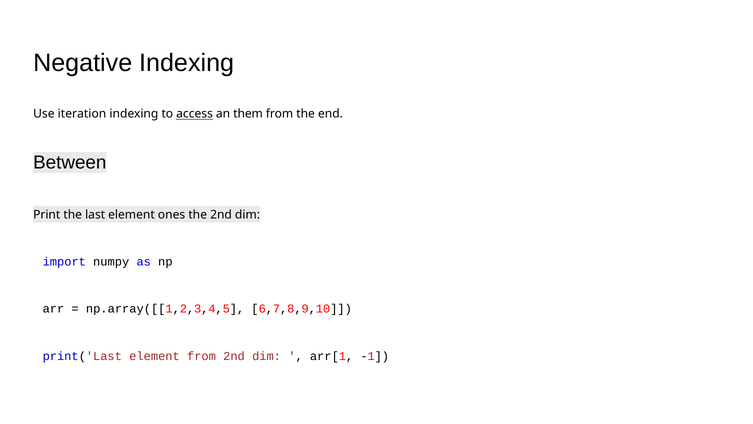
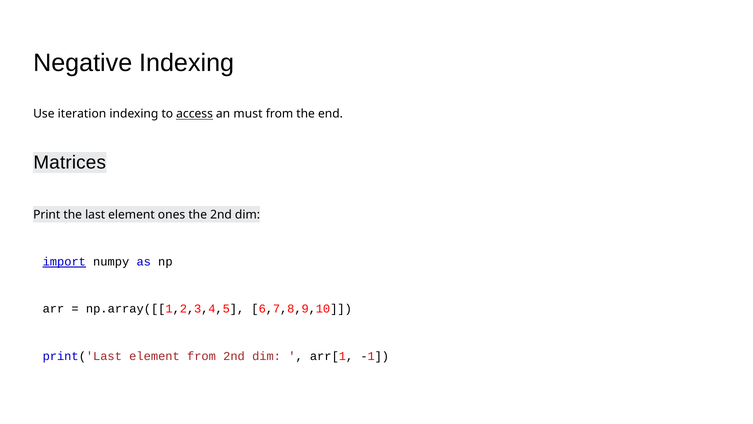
them: them -> must
Between: Between -> Matrices
import underline: none -> present
